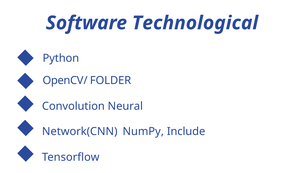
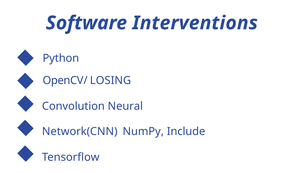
Technological: Technological -> Interventions
FOLDER: FOLDER -> LOSING
